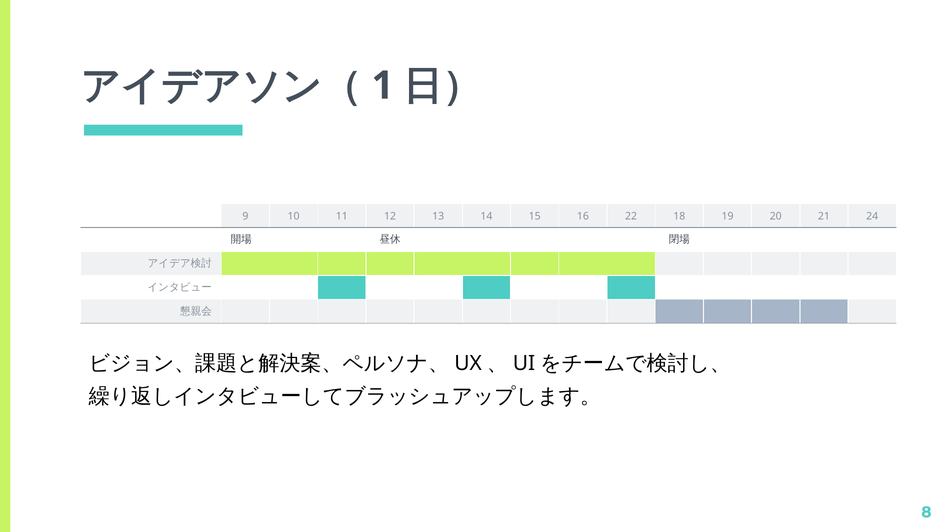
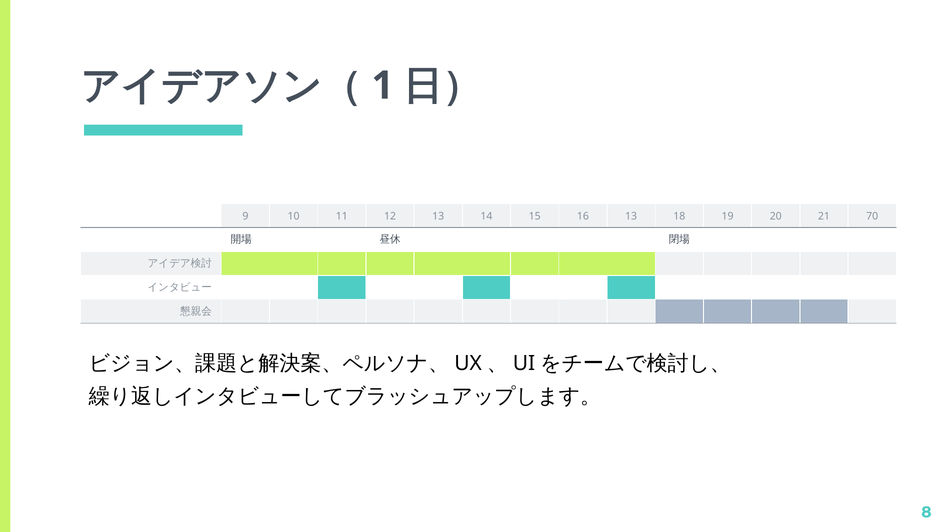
16 22: 22 -> 13
24: 24 -> 70
